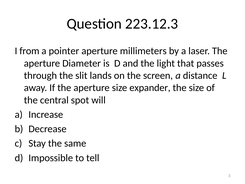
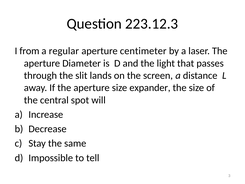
pointer: pointer -> regular
millimeters: millimeters -> centimeter
